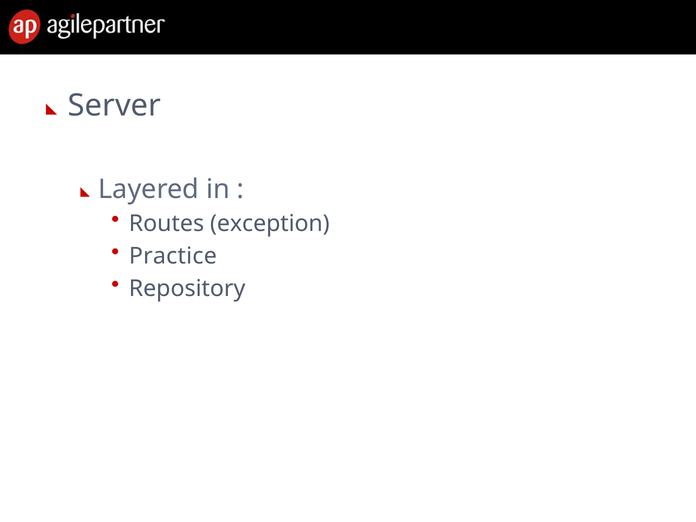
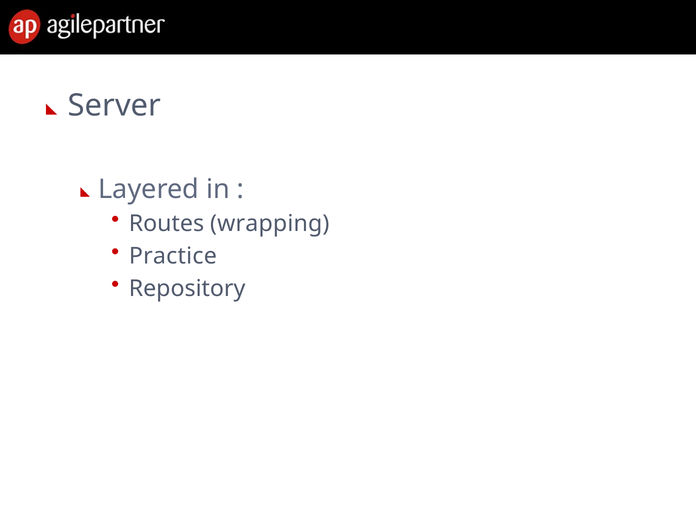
exception: exception -> wrapping
